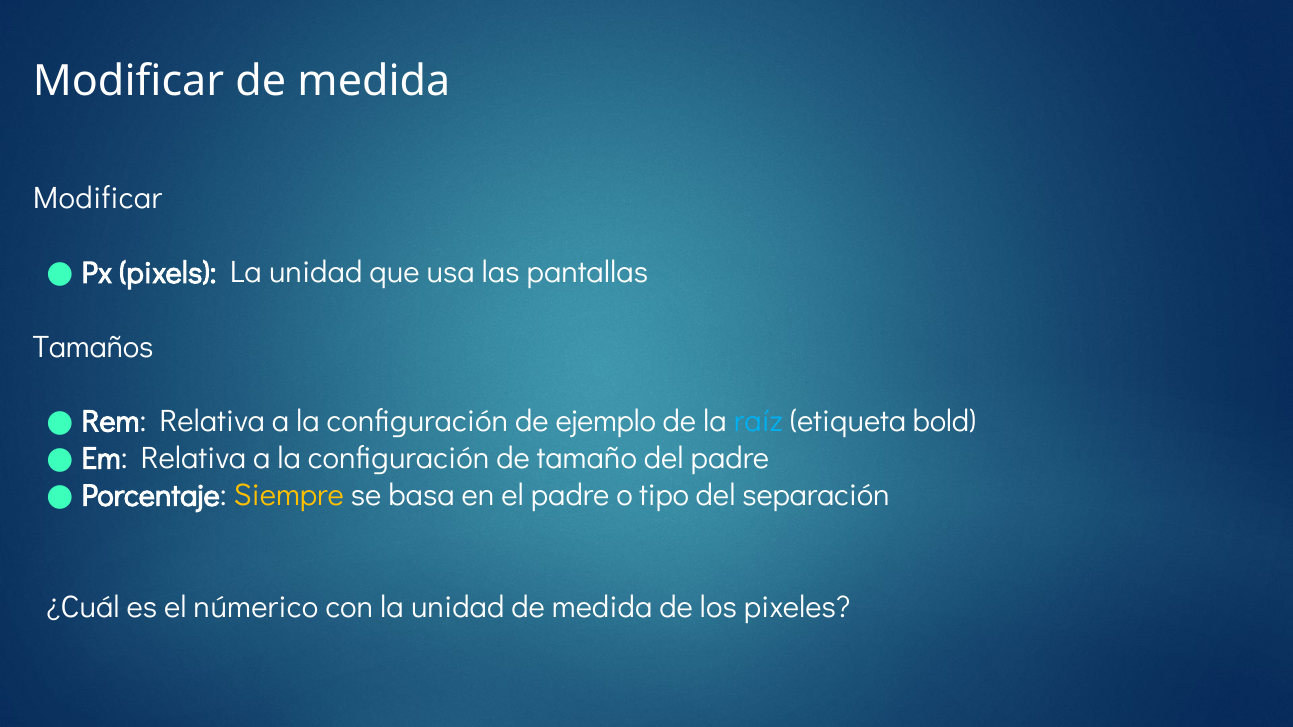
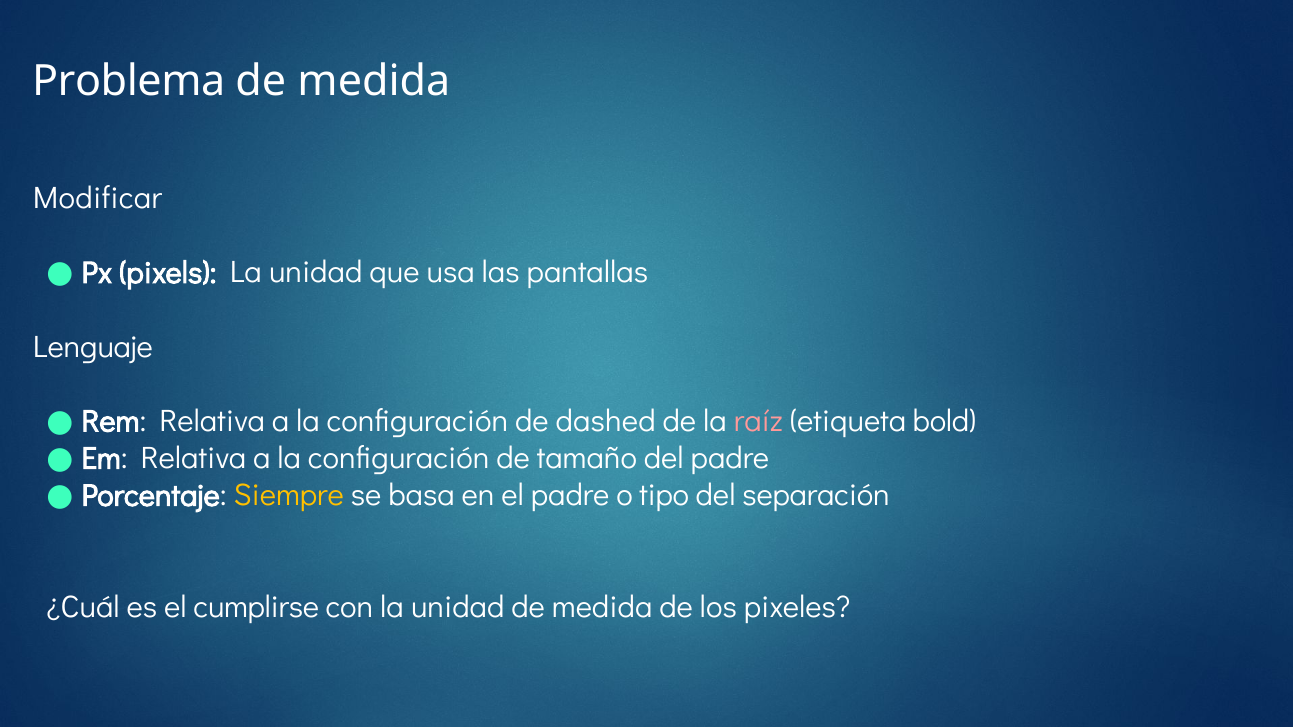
Modificar at (129, 81): Modificar -> Problema
Tamaños: Tamaños -> Lenguaje
ejemplo: ejemplo -> dashed
raíz colour: light blue -> pink
númerico: númerico -> cumplirse
